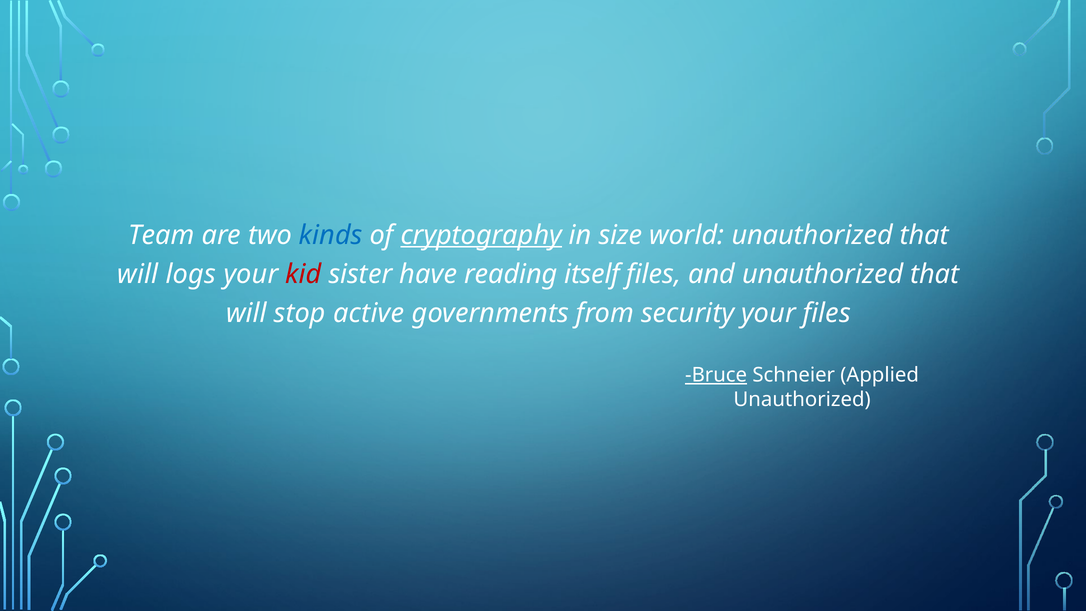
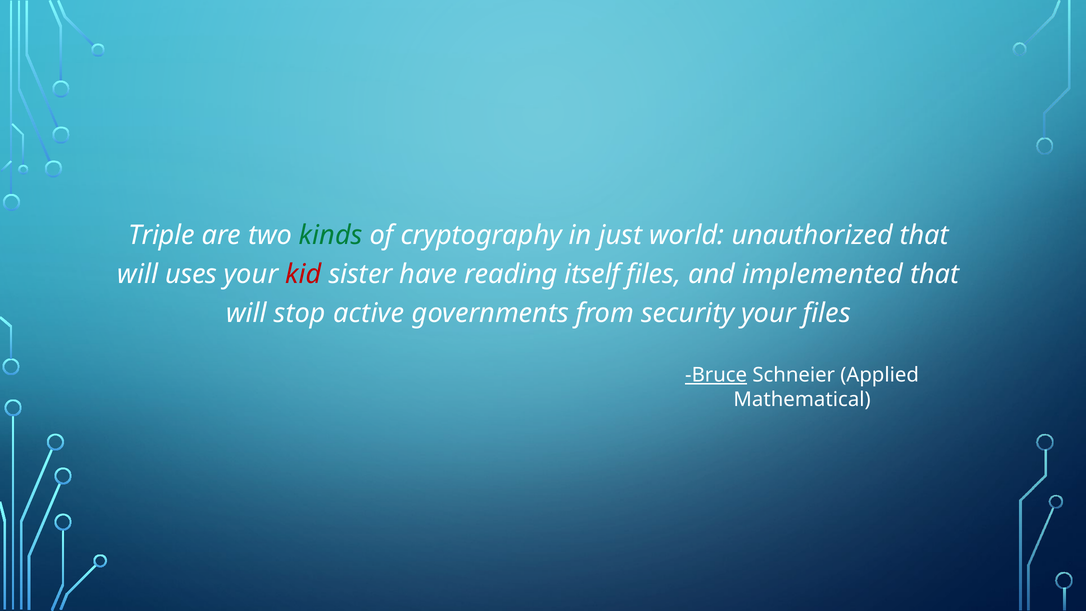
Team: Team -> Triple
kinds colour: blue -> green
cryptography underline: present -> none
size: size -> just
logs: logs -> uses
and unauthorized: unauthorized -> implemented
Unauthorized at (802, 399): Unauthorized -> Mathematical
